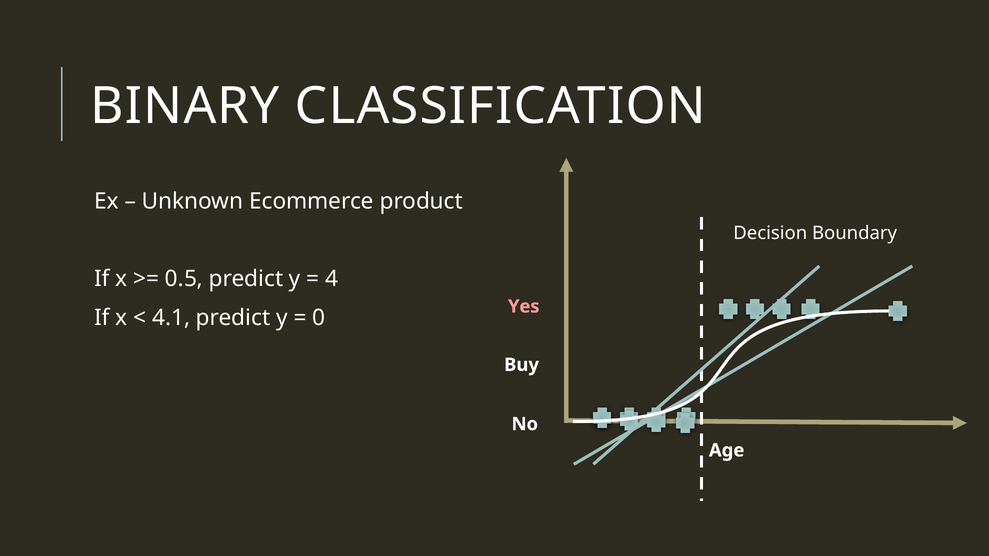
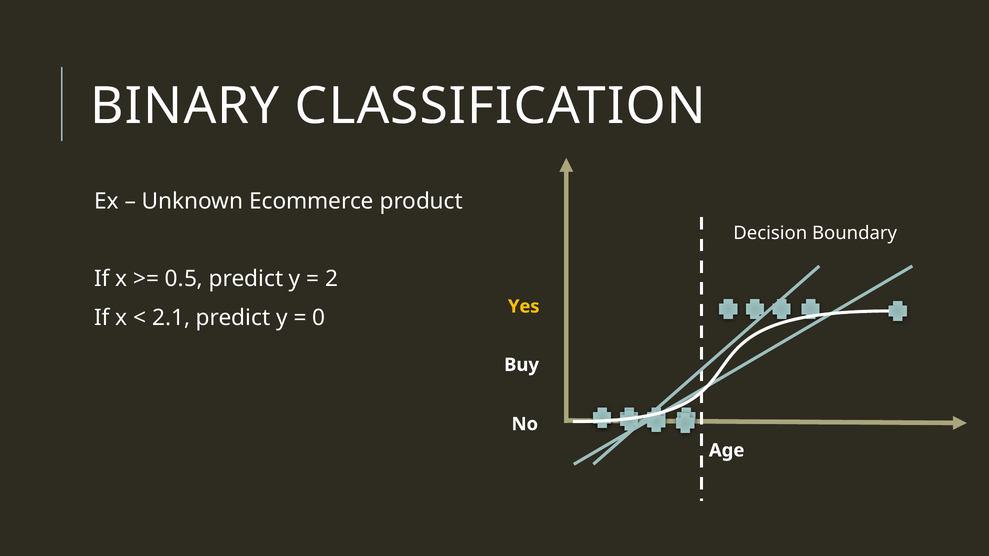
4: 4 -> 2
4.1: 4.1 -> 2.1
Yes colour: pink -> yellow
